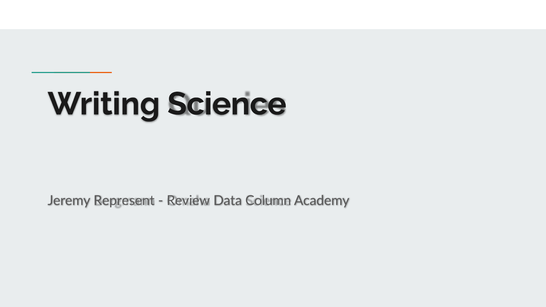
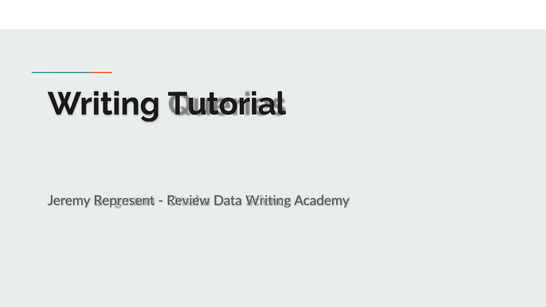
Science: Science -> Tutorial
Data Column: Column -> Writing
